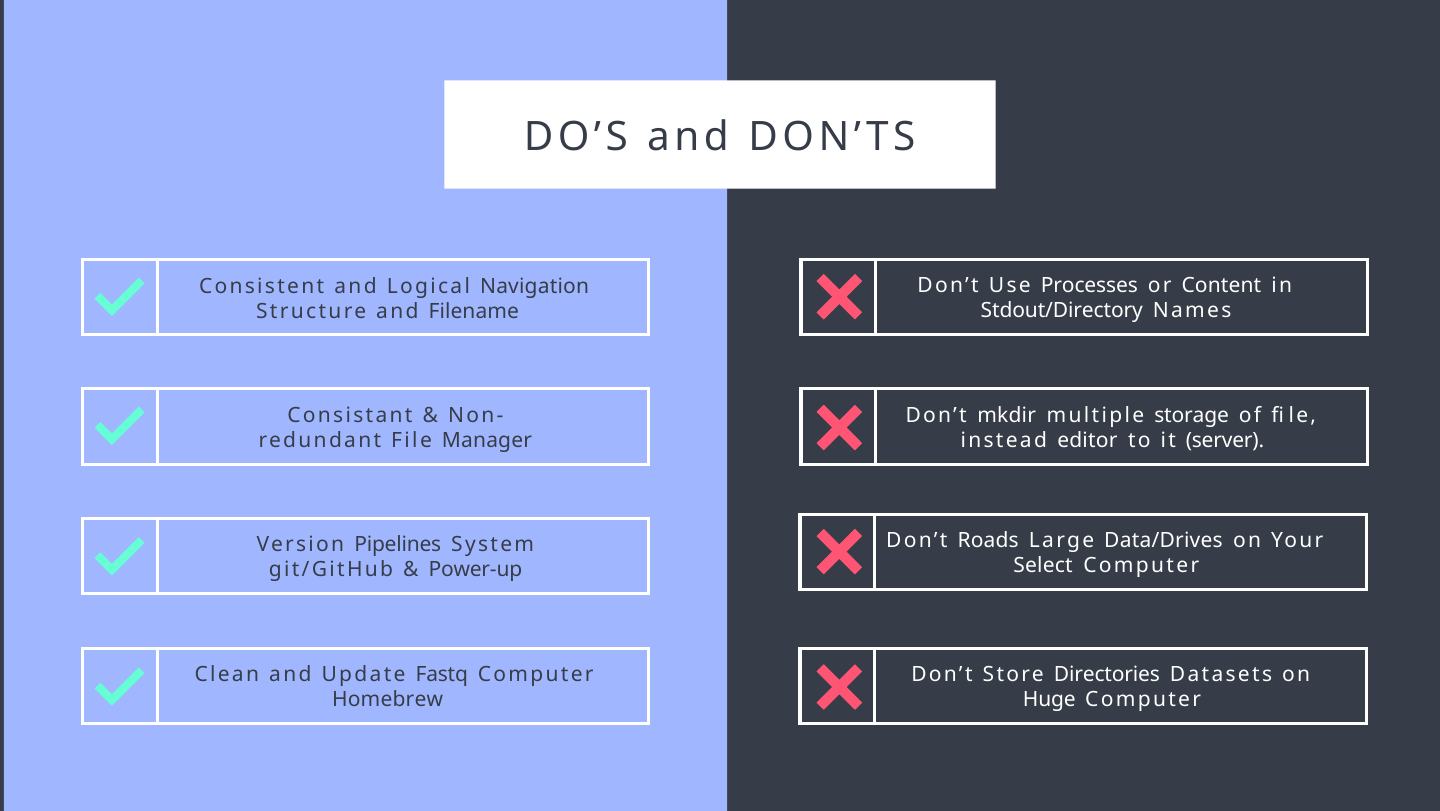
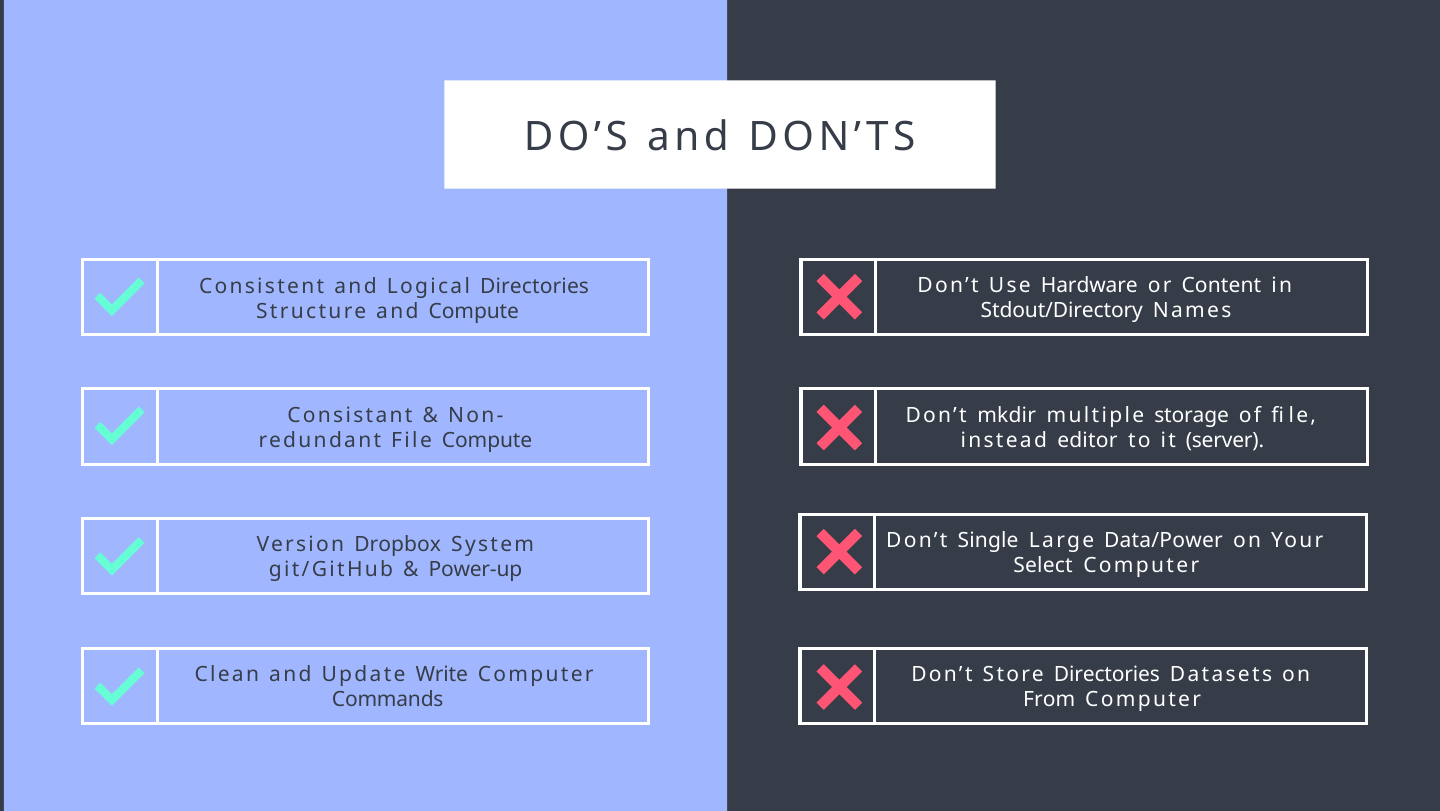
Processes: Processes -> Hardware
Logical Navigation: Navigation -> Directories
and Filename: Filename -> Compute
File Manager: Manager -> Compute
Roads: Roads -> Single
Data/Drives: Data/Drives -> Data/Power
Pipelines: Pipelines -> Dropbox
Fastq: Fastq -> Write
Homebrew: Homebrew -> Commands
Huge: Huge -> From
